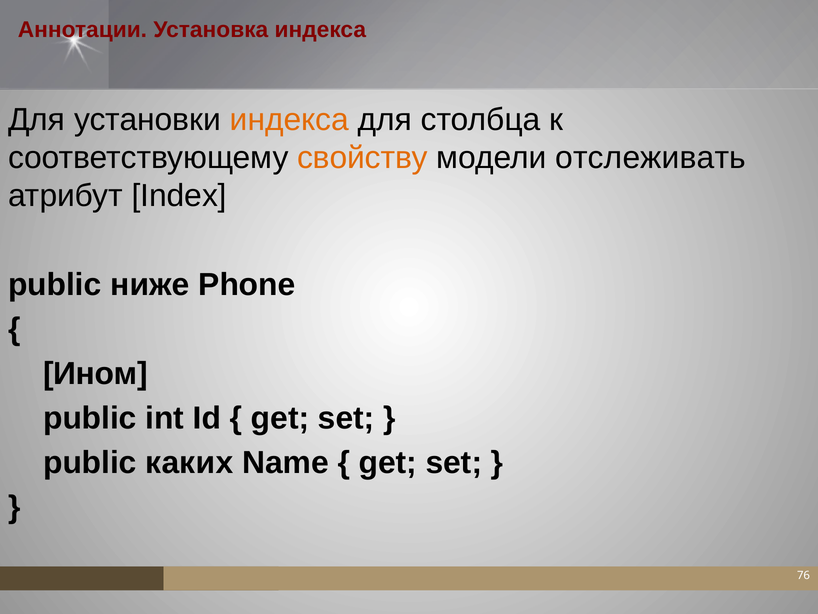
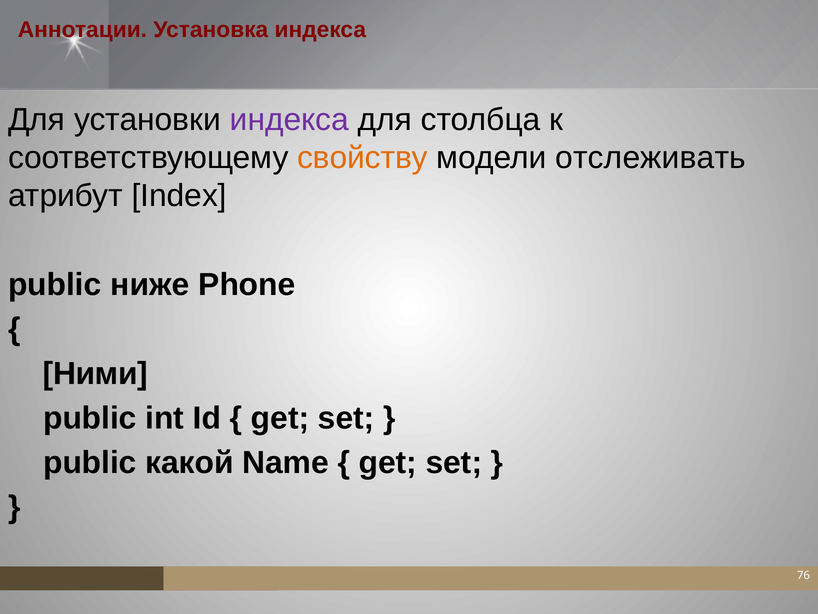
индекса at (289, 119) colour: orange -> purple
Ином: Ином -> Ними
каких: каких -> какой
